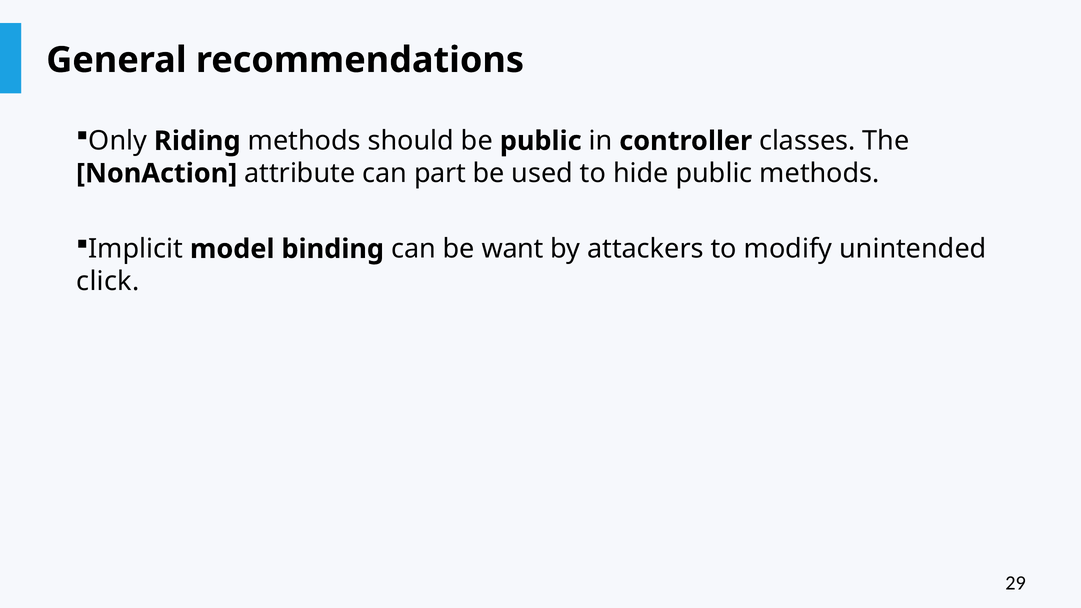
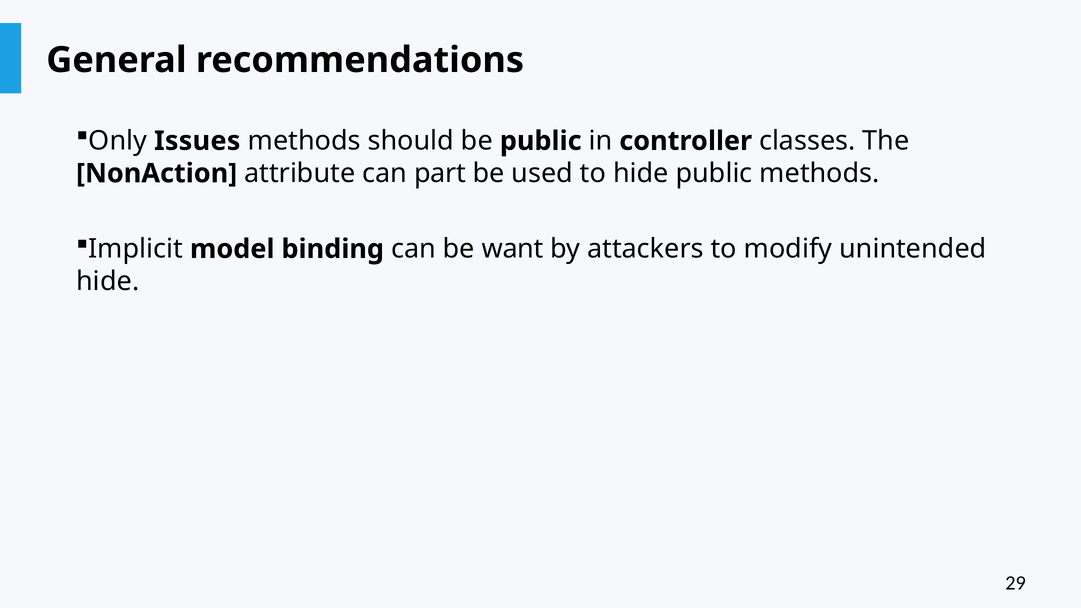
Riding: Riding -> Issues
click at (108, 281): click -> hide
